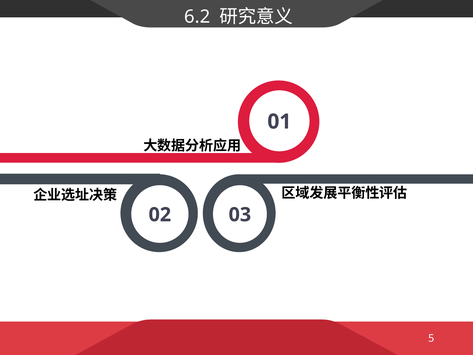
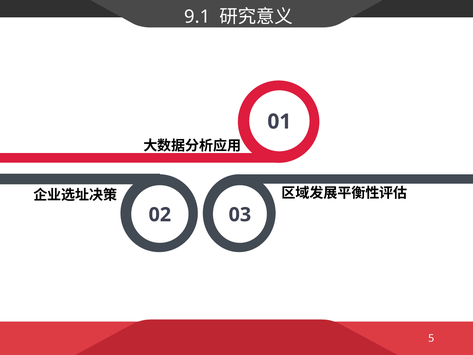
6.2: 6.2 -> 9.1
